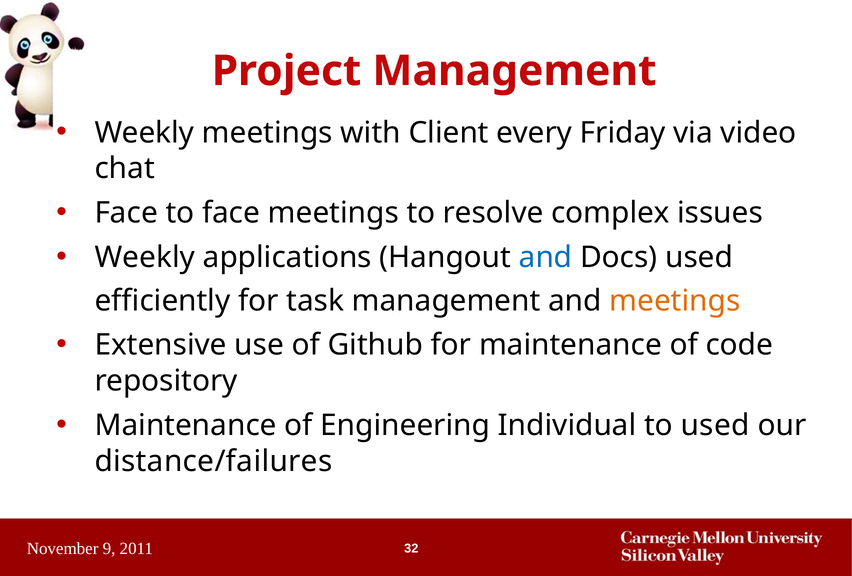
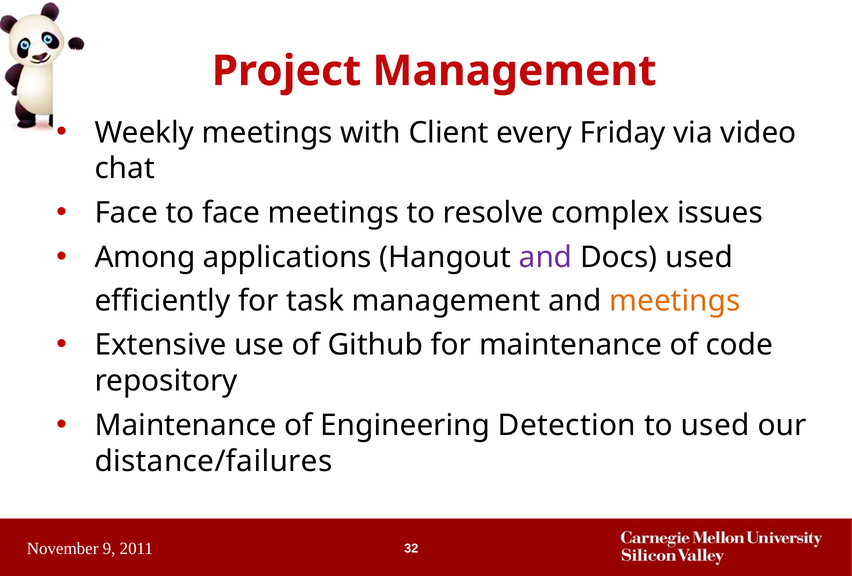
Weekly at (145, 257): Weekly -> Among
and at (546, 257) colour: blue -> purple
Individual: Individual -> Detection
